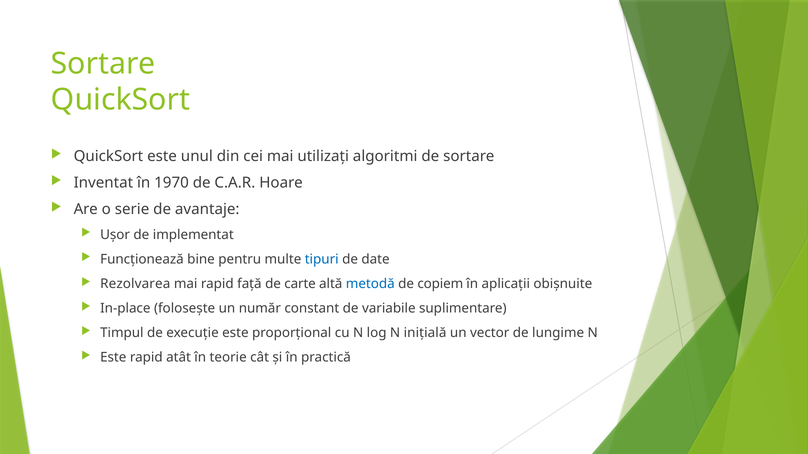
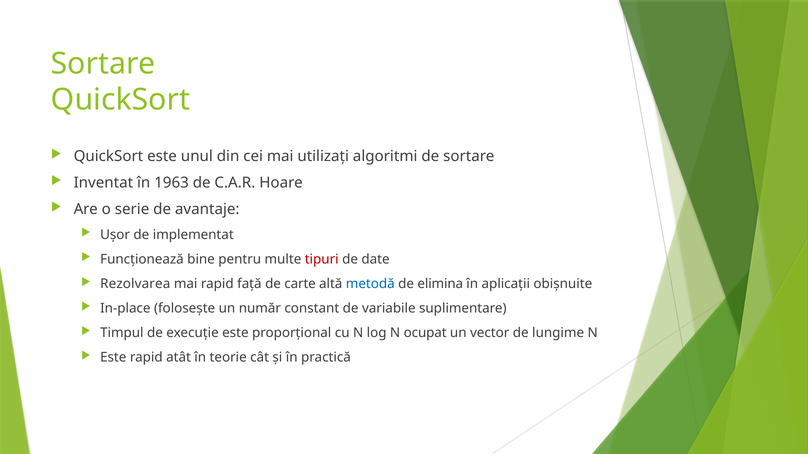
1970: 1970 -> 1963
tipuri colour: blue -> red
copiem: copiem -> elimina
inițială: inițială -> ocupat
